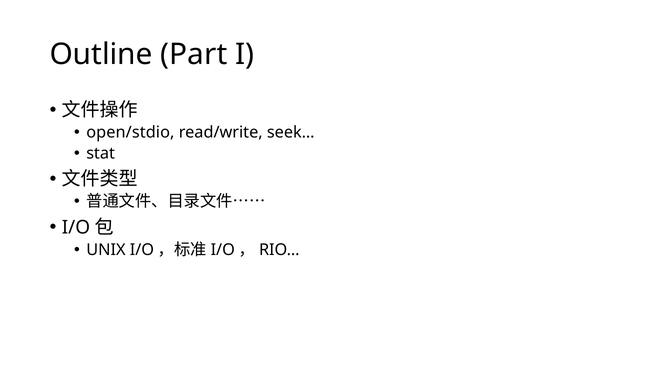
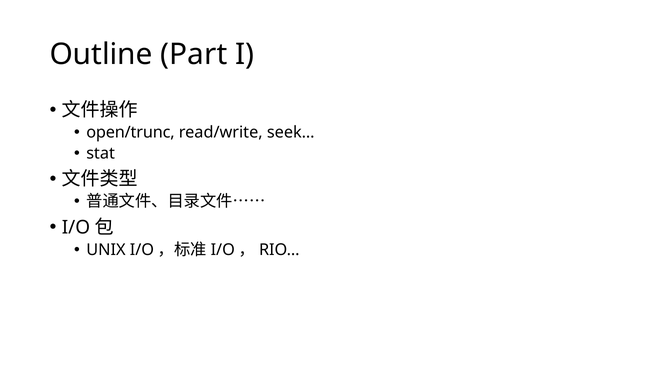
open/stdio: open/stdio -> open/trunc
